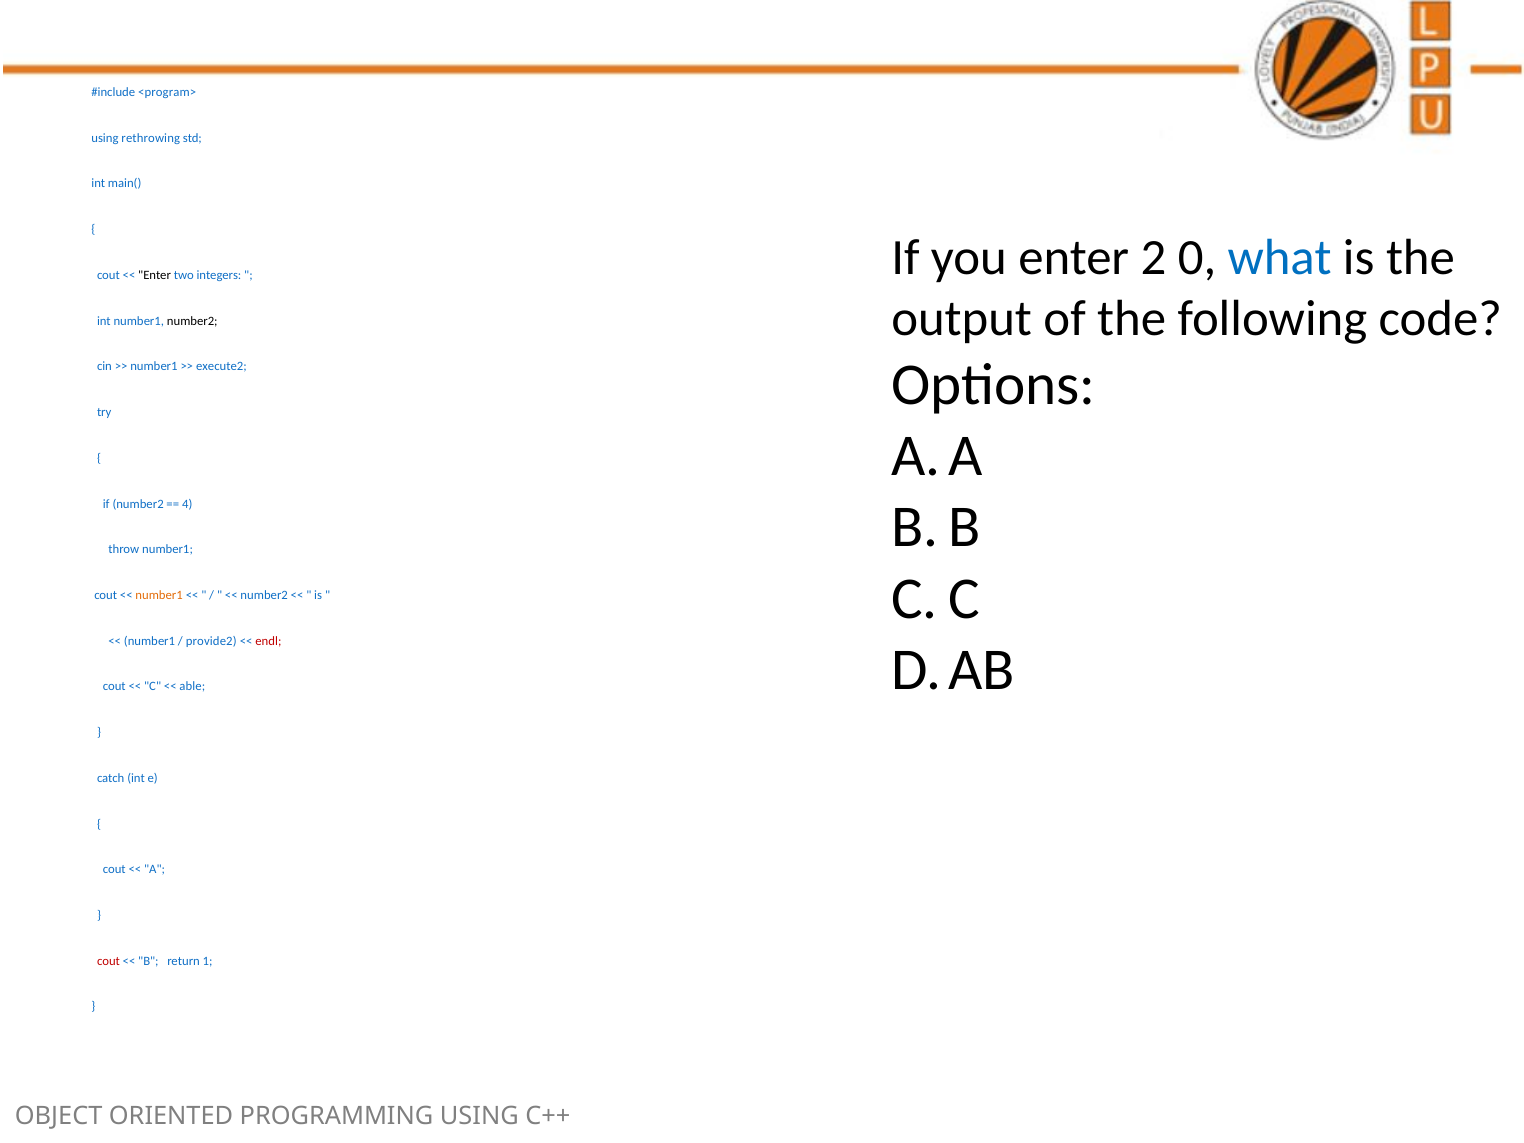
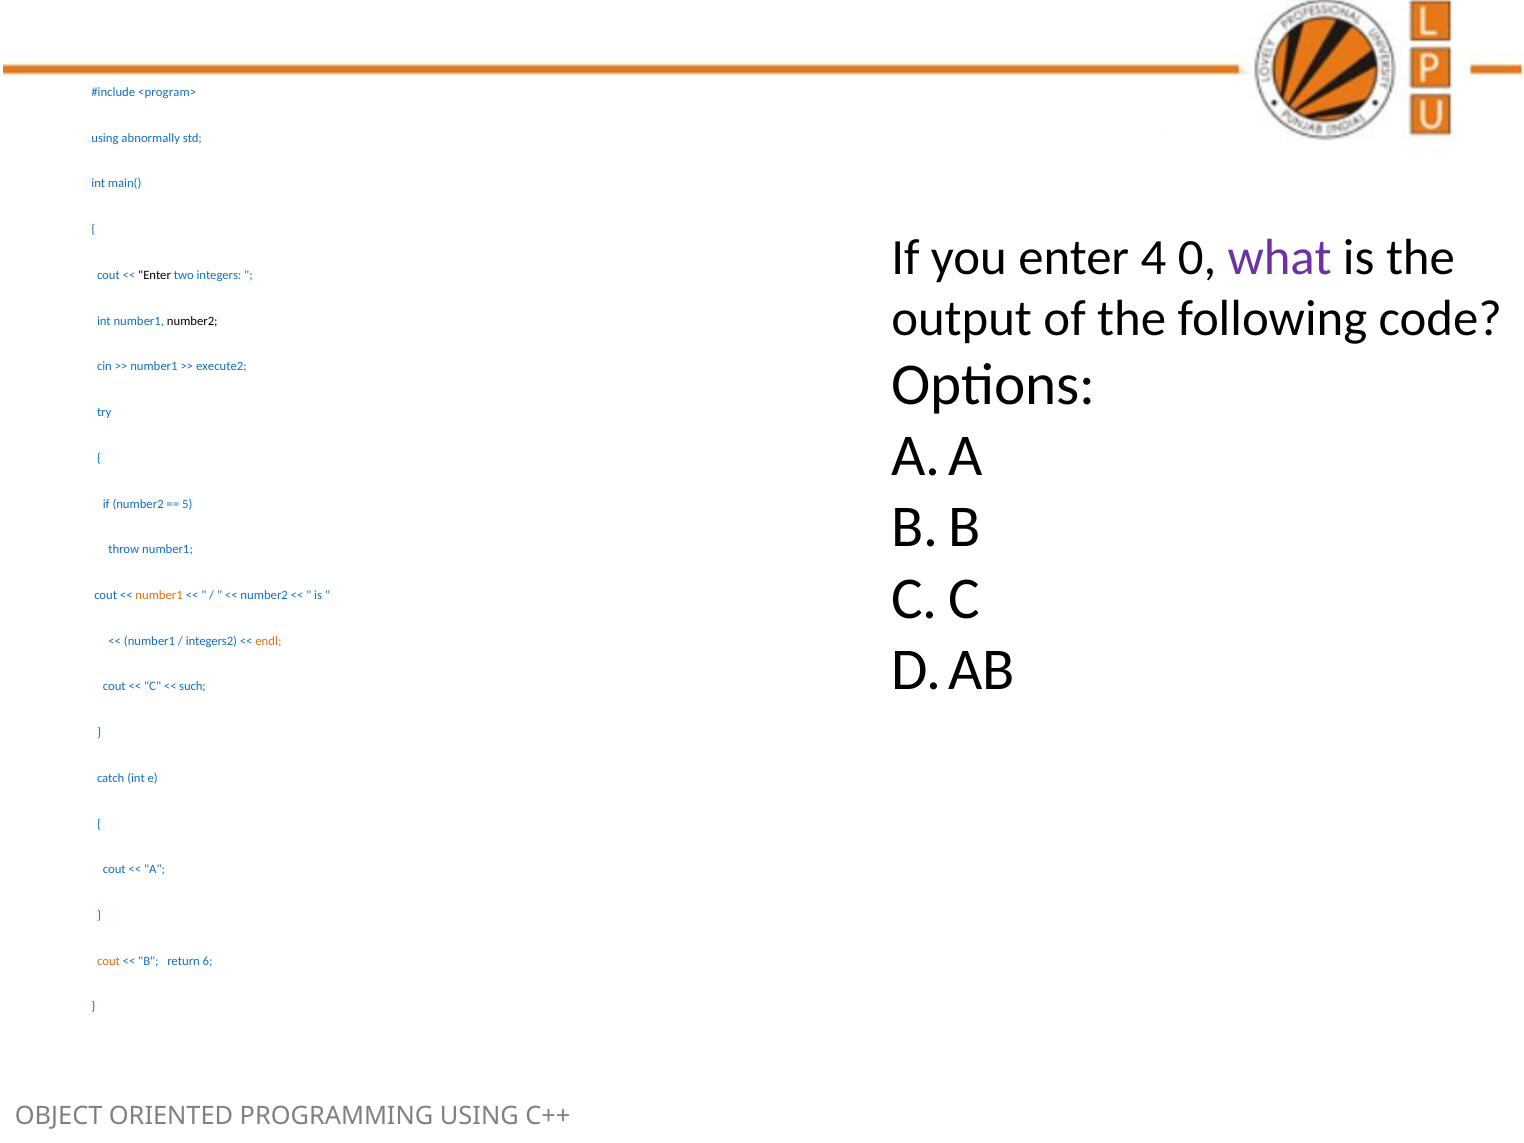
rethrowing: rethrowing -> abnormally
2: 2 -> 4
what colour: blue -> purple
4: 4 -> 5
provide2: provide2 -> integers2
endl colour: red -> orange
able: able -> such
cout at (108, 961) colour: red -> orange
1: 1 -> 6
